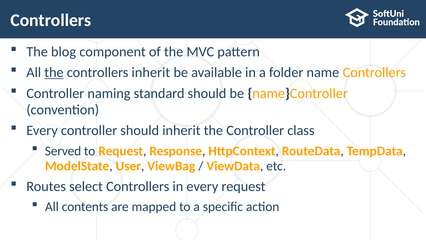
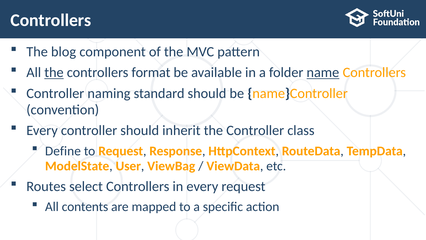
controllers inherit: inherit -> format
name underline: none -> present
Served: Served -> Define
